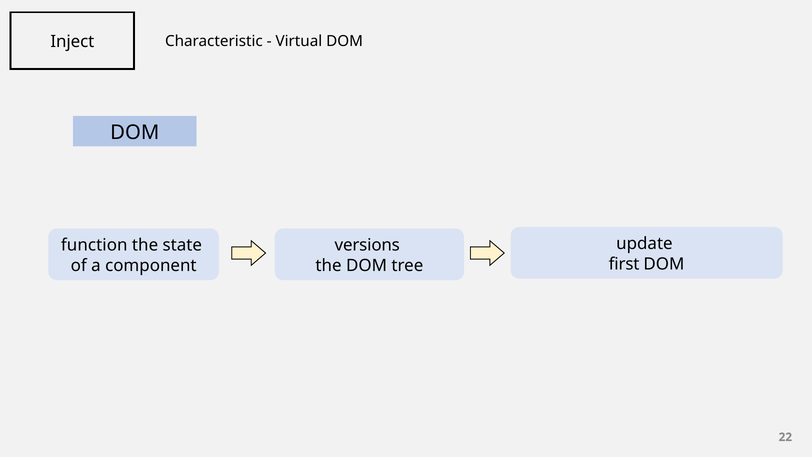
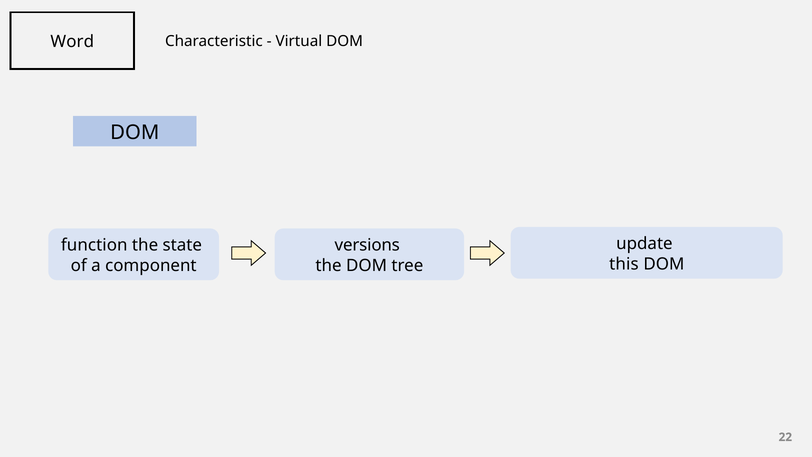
Inject: Inject -> Word
first: first -> this
